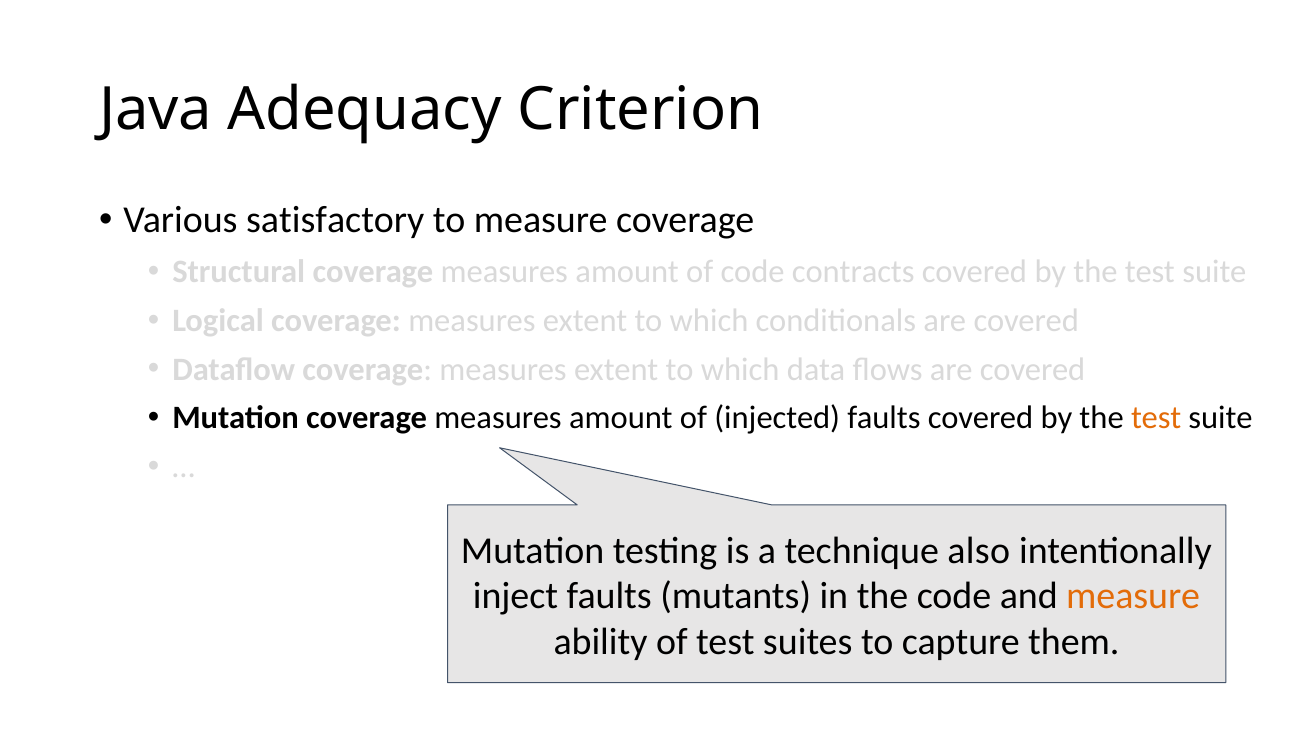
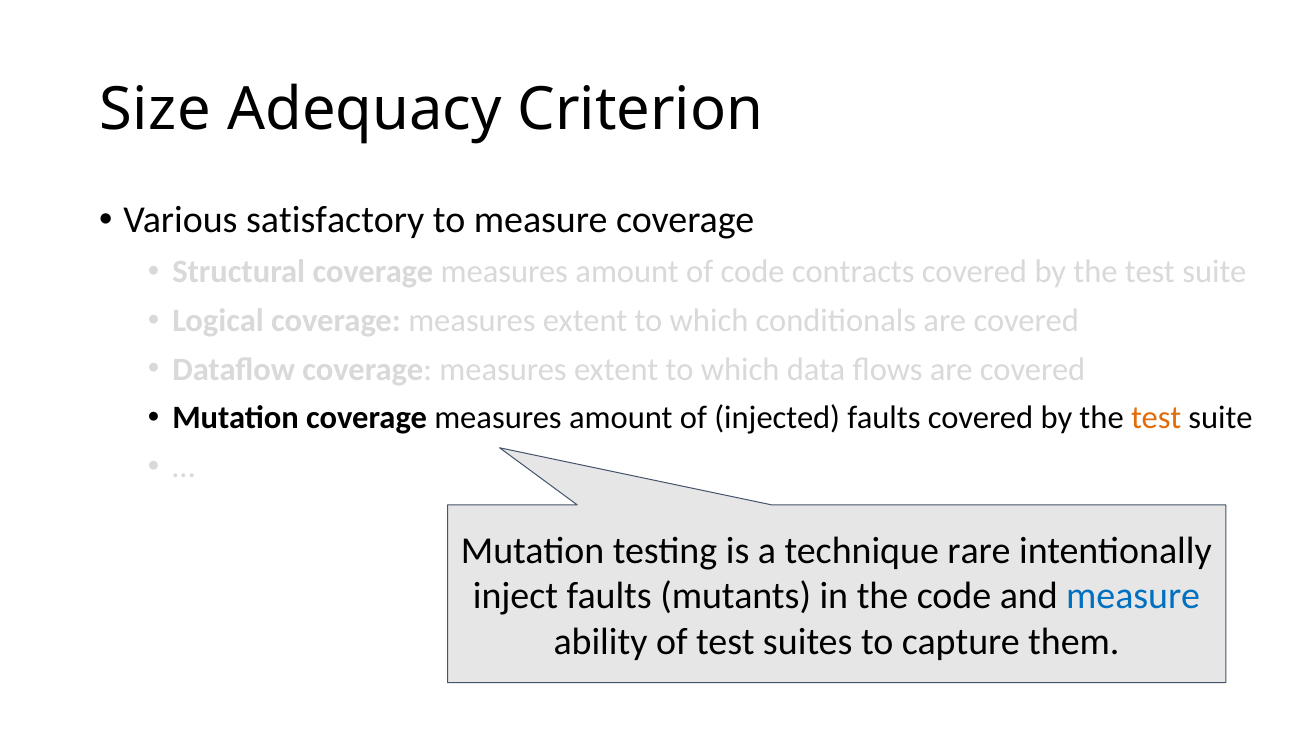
Java: Java -> Size
also: also -> rare
measure at (1133, 596) colour: orange -> blue
